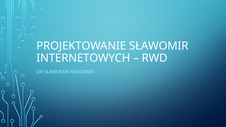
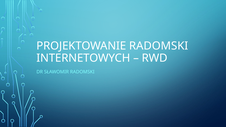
PROJEKTOWANIE SŁAWOMIR: SŁAWOMIR -> RADOMSKI
